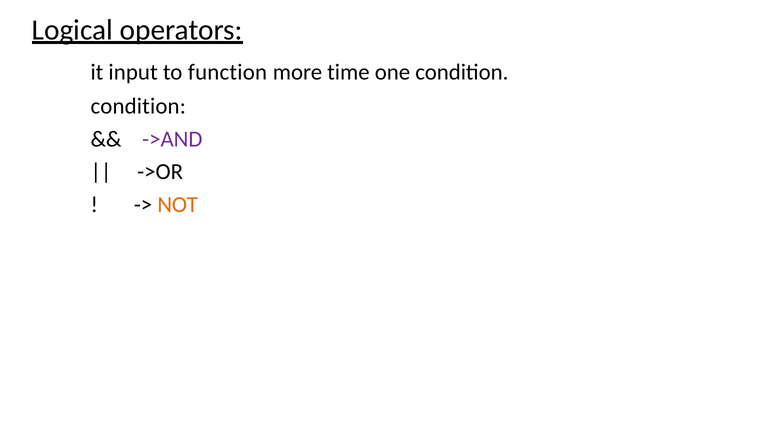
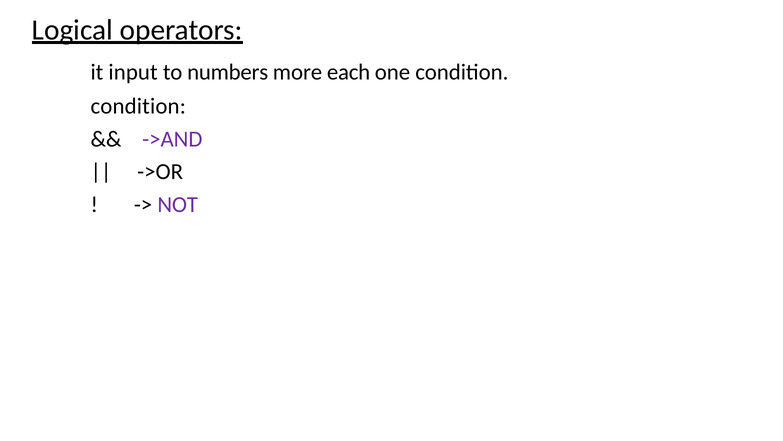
function: function -> numbers
time: time -> each
NOT colour: orange -> purple
